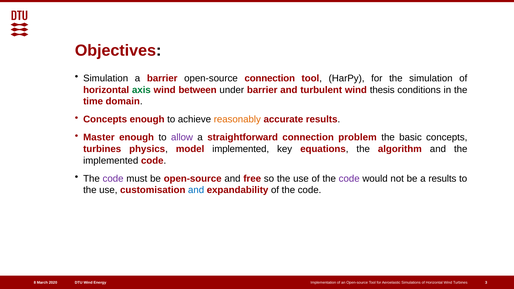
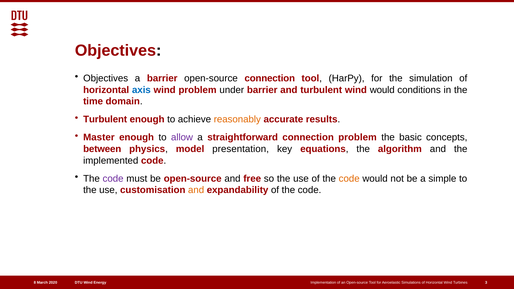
Simulation at (106, 78): Simulation -> Objectives
axis colour: green -> blue
wind between: between -> problem
wind thesis: thesis -> would
Concepts at (105, 120): Concepts -> Turbulent
turbines at (102, 149): turbines -> between
model implemented: implemented -> presentation
code at (349, 179) colour: purple -> orange
a results: results -> simple
and at (196, 190) colour: blue -> orange
